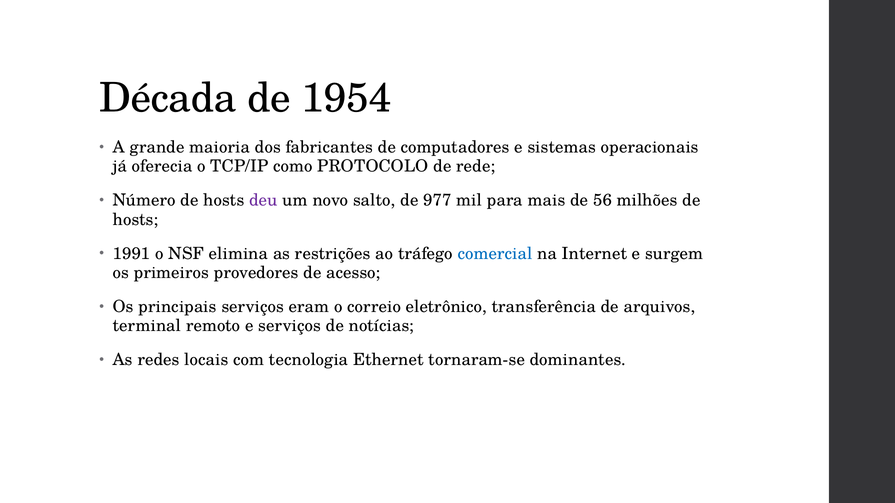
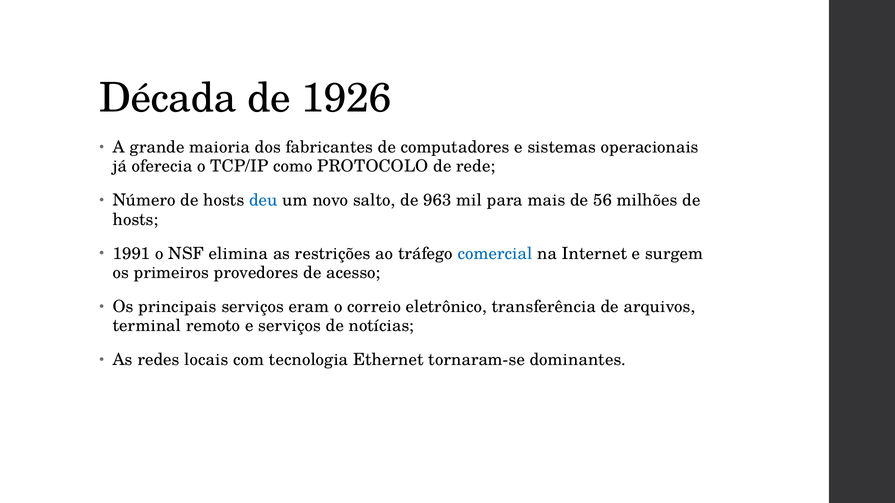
1954: 1954 -> 1926
deu colour: purple -> blue
977: 977 -> 963
